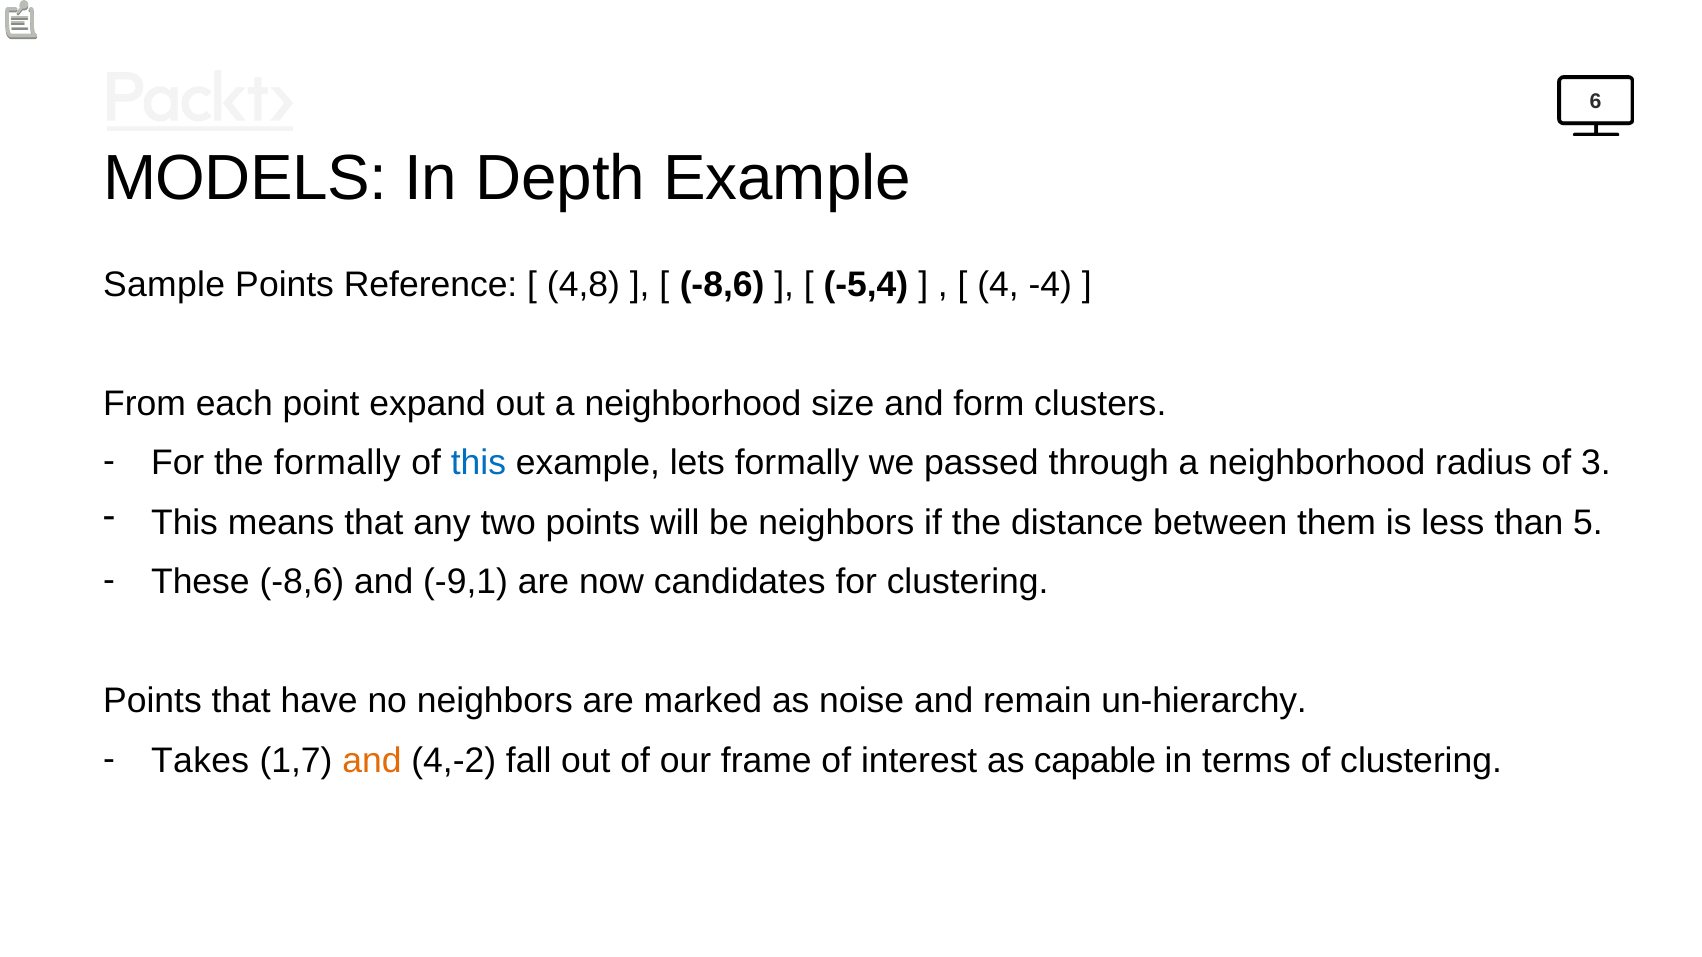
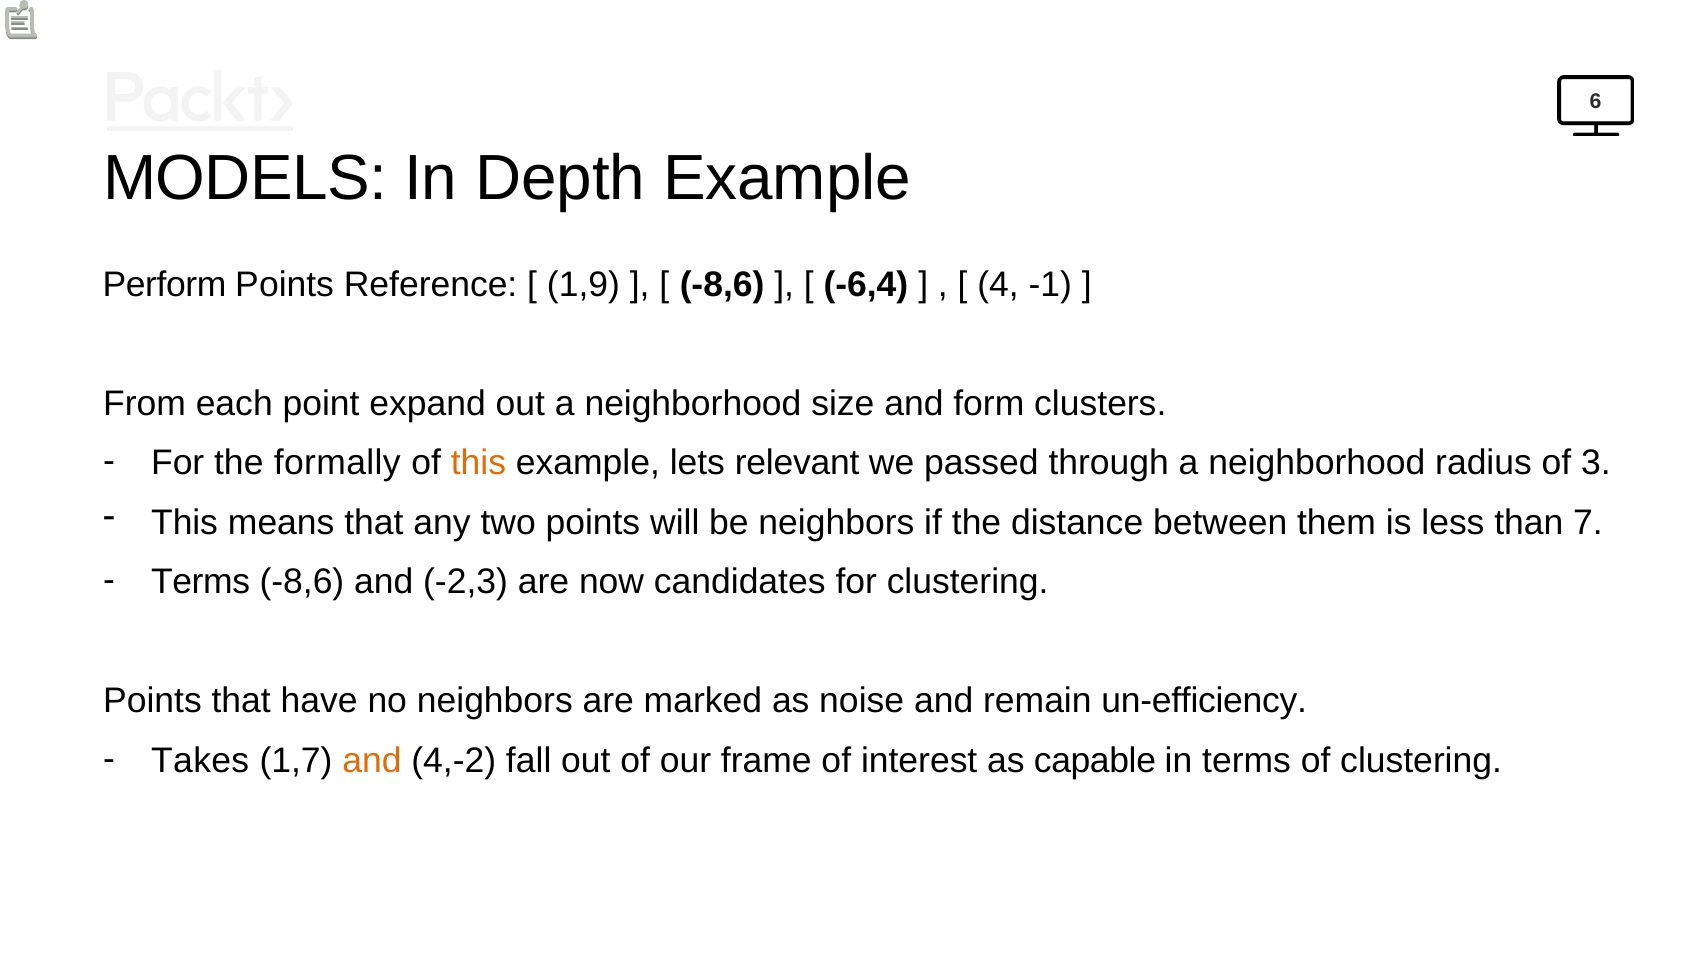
Sample: Sample -> Perform
4,8: 4,8 -> 1,9
-5,4: -5,4 -> -6,4
-4: -4 -> -1
this at (478, 463) colour: blue -> orange
lets formally: formally -> relevant
5: 5 -> 7
These at (200, 582): These -> Terms
-9,1: -9,1 -> -2,3
un-hierarchy: un-hierarchy -> un-efficiency
